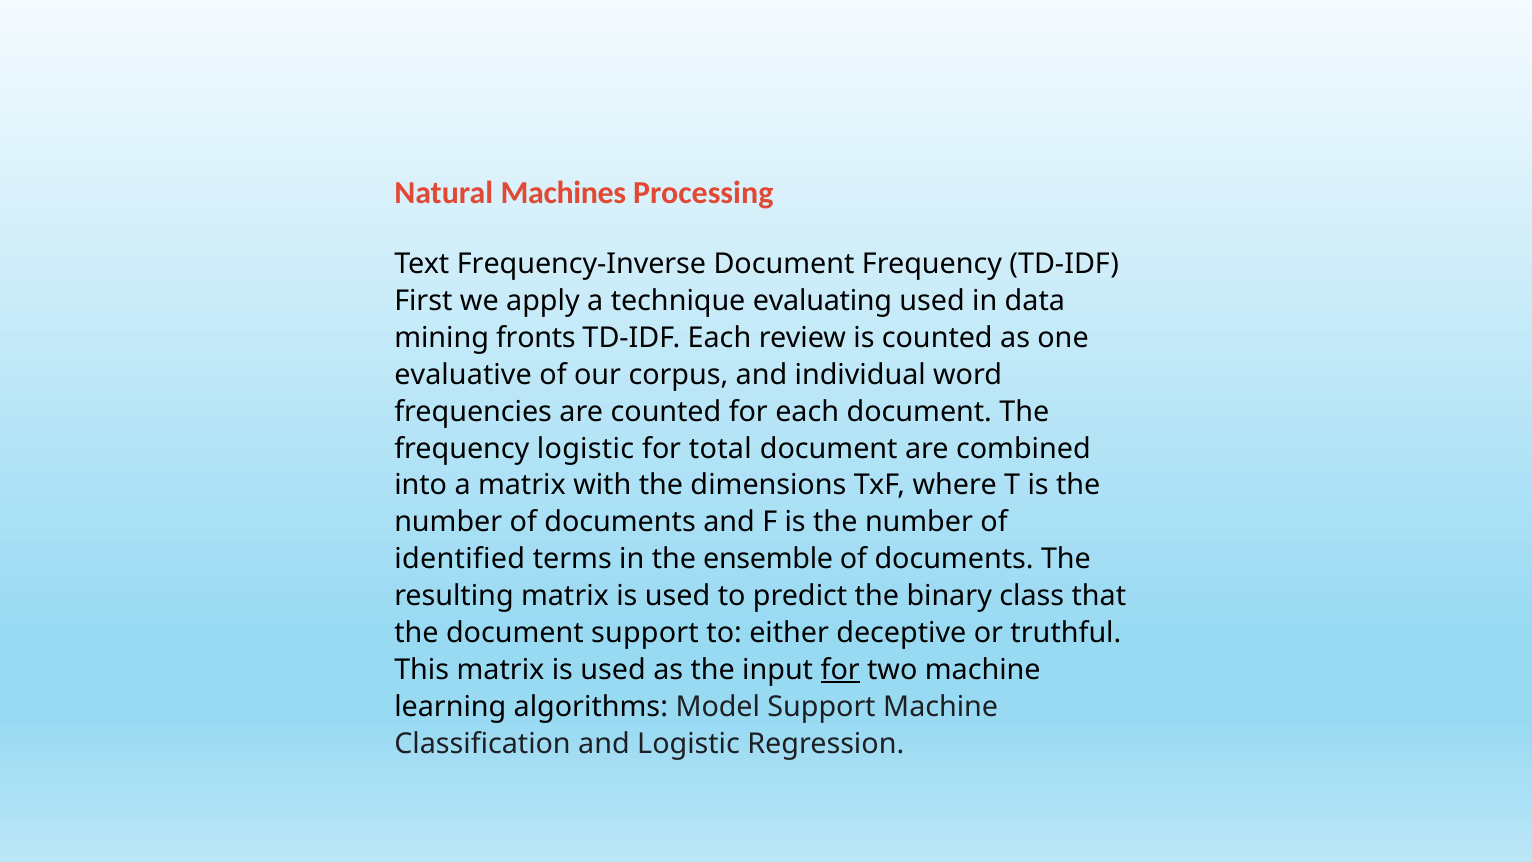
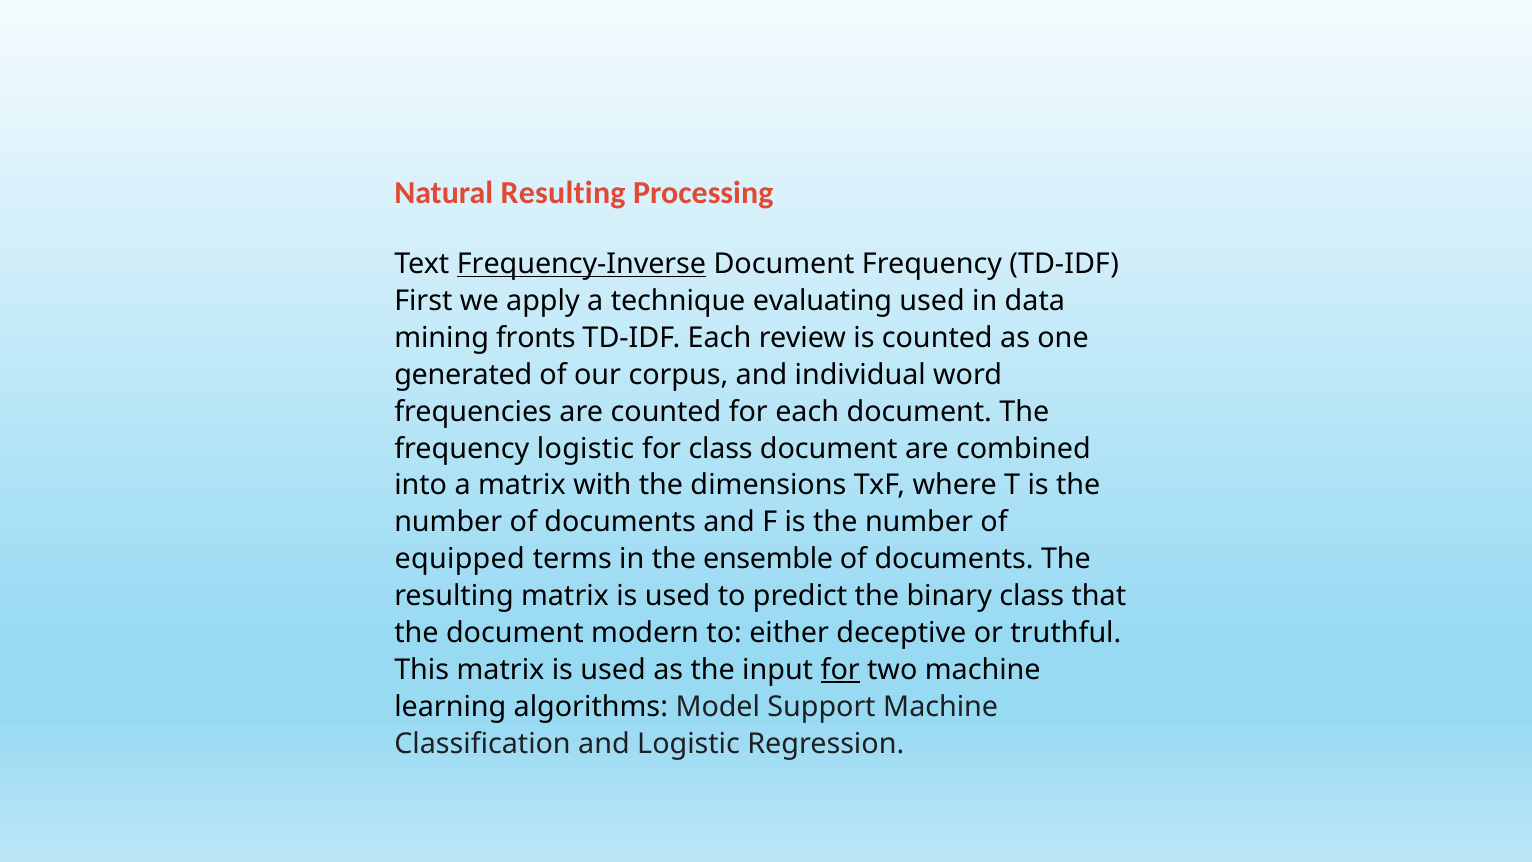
Natural Machines: Machines -> Resulting
Frequency-Inverse underline: none -> present
evaluative: evaluative -> generated
for total: total -> class
identified: identified -> equipped
document support: support -> modern
